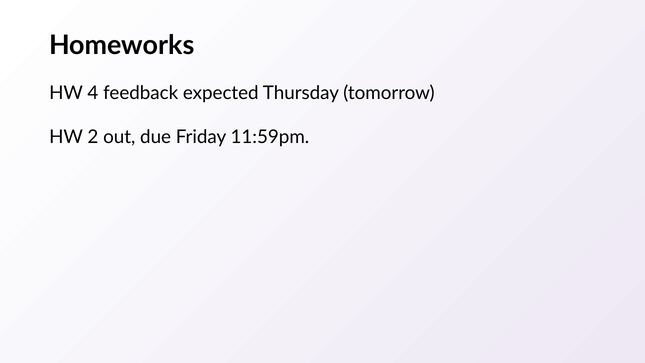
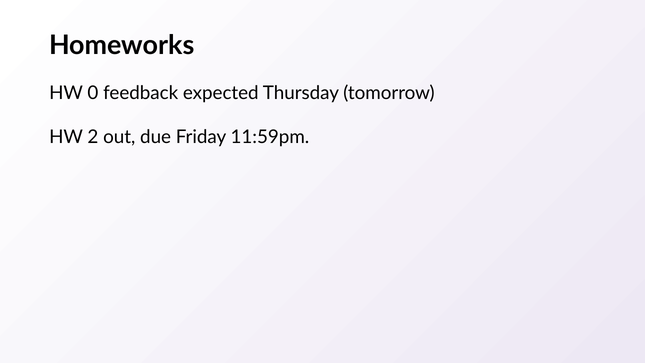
4: 4 -> 0
